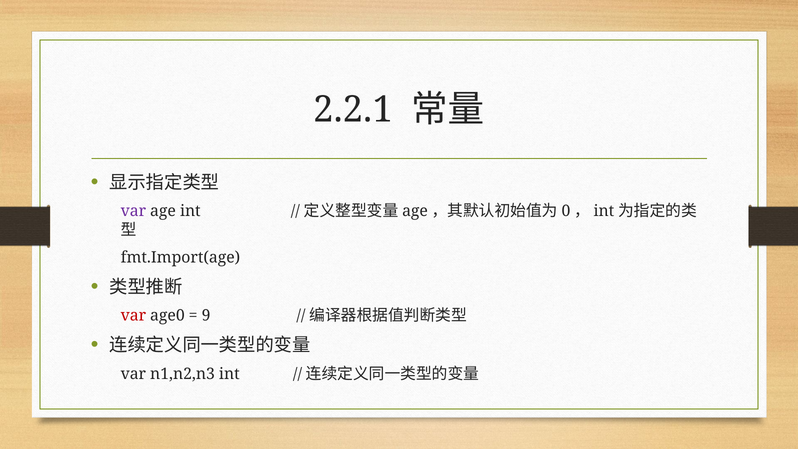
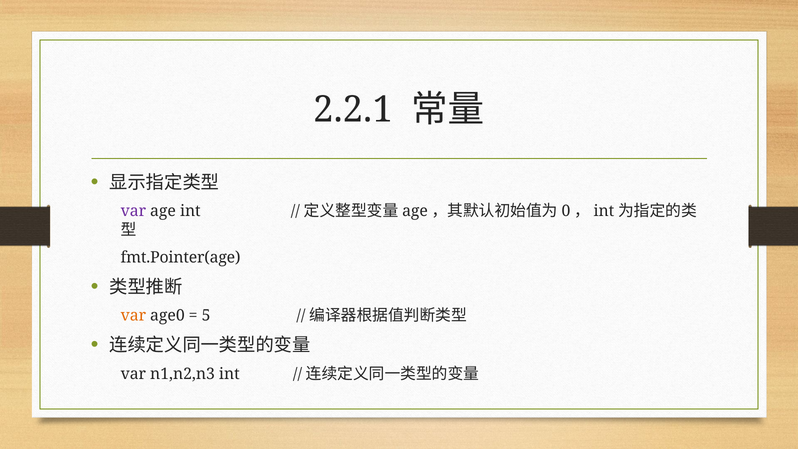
fmt.Import(age: fmt.Import(age -> fmt.Pointer(age
var at (133, 316) colour: red -> orange
9: 9 -> 5
